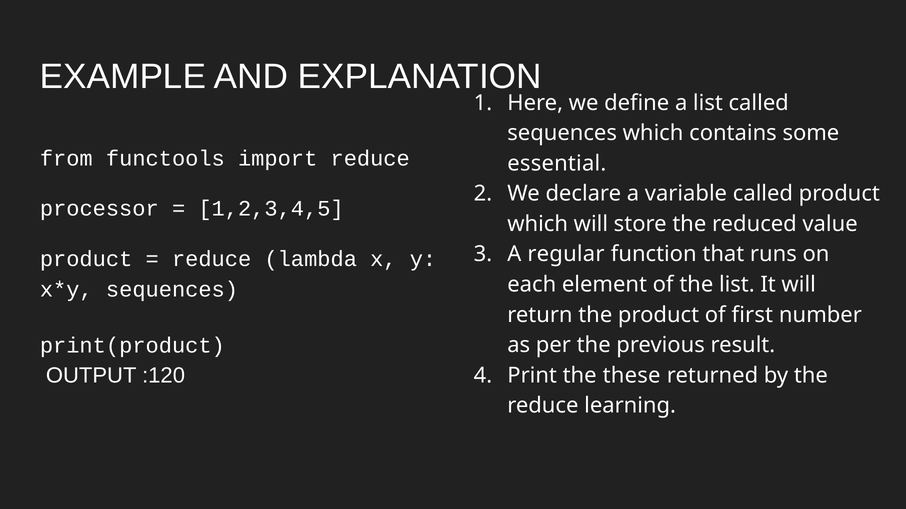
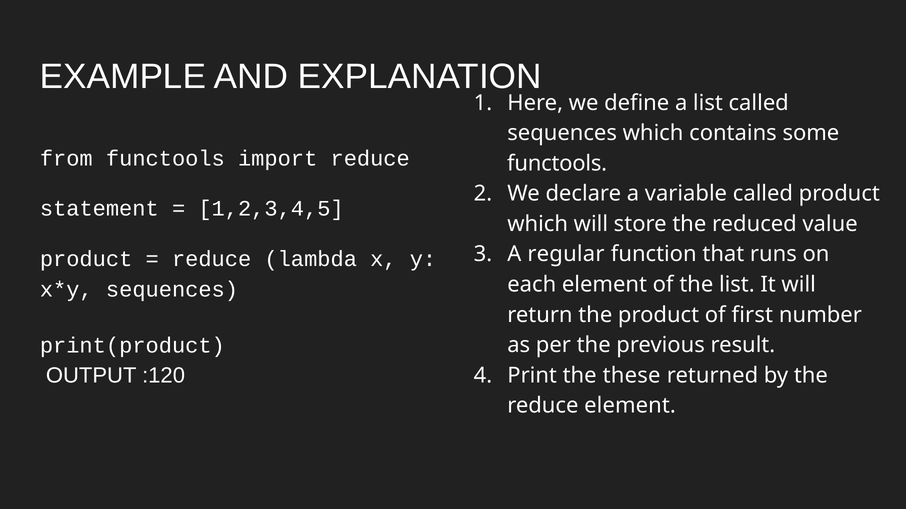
essential at (557, 164): essential -> functools
processor: processor -> statement
reduce learning: learning -> element
